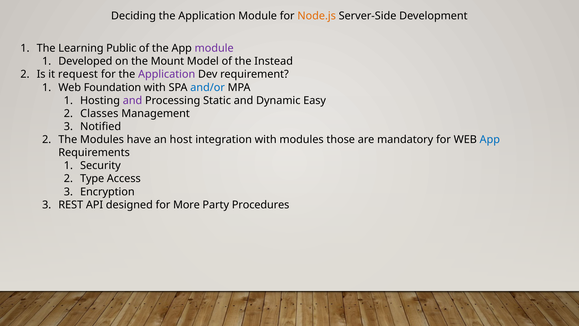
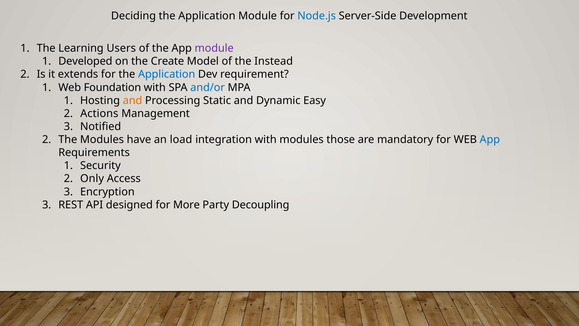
Node.js colour: orange -> blue
Public: Public -> Users
Mount: Mount -> Create
request: request -> extends
Application at (167, 74) colour: purple -> blue
and at (132, 100) colour: purple -> orange
Classes: Classes -> Actions
host: host -> load
Type: Type -> Only
Procedures: Procedures -> Decoupling
